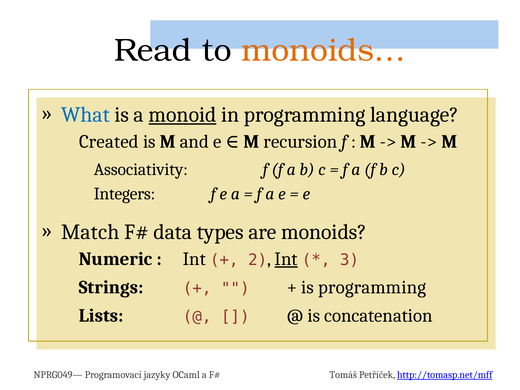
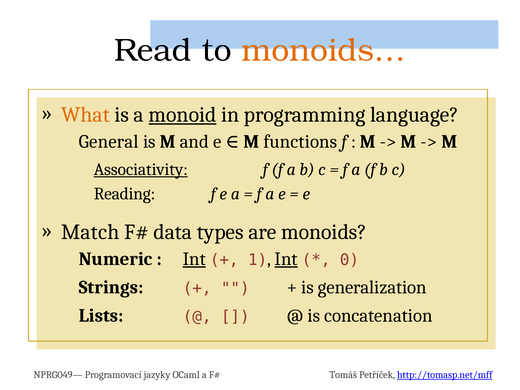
What colour: blue -> orange
Created: Created -> General
recursion: recursion -> functions
Associativity underline: none -> present
Integers: Integers -> Reading
Int at (194, 259) underline: none -> present
2: 2 -> 1
3: 3 -> 0
is programming: programming -> generalization
